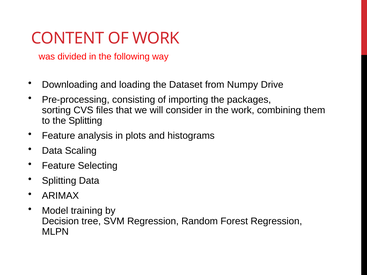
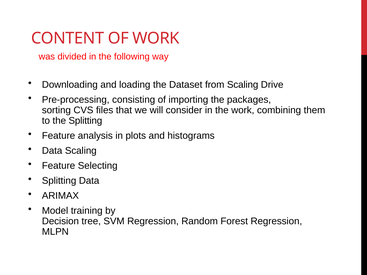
from Numpy: Numpy -> Scaling
